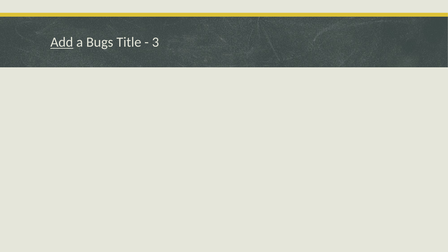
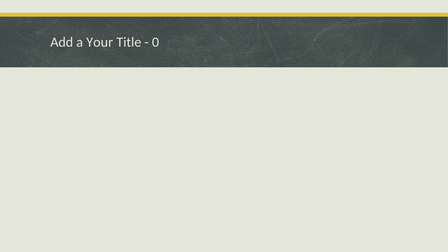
Add underline: present -> none
Bugs: Bugs -> Your
3: 3 -> 0
